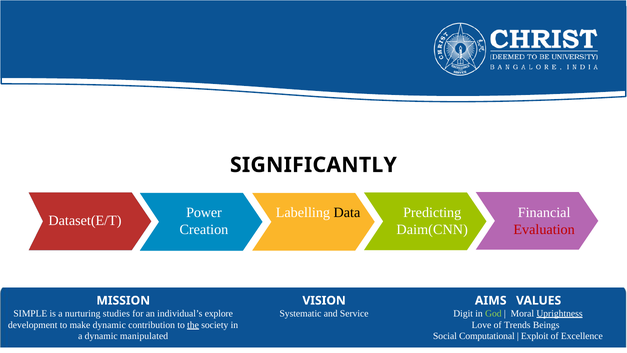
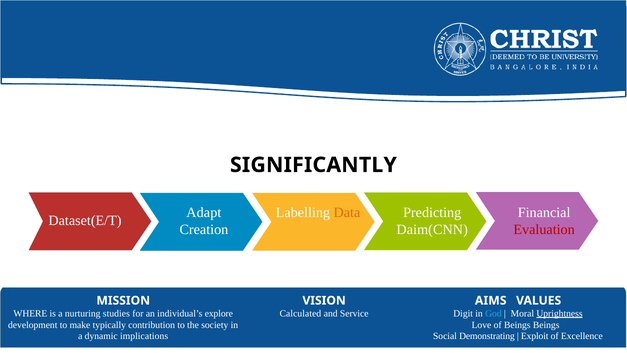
Power: Power -> Adapt
Data colour: black -> orange
SIMPLE: SIMPLE -> WHERE
Systematic: Systematic -> Calculated
God colour: light green -> light blue
make dynamic: dynamic -> typically
the underline: present -> none
of Trends: Trends -> Beings
manipulated: manipulated -> implications
Computational: Computational -> Demonstrating
